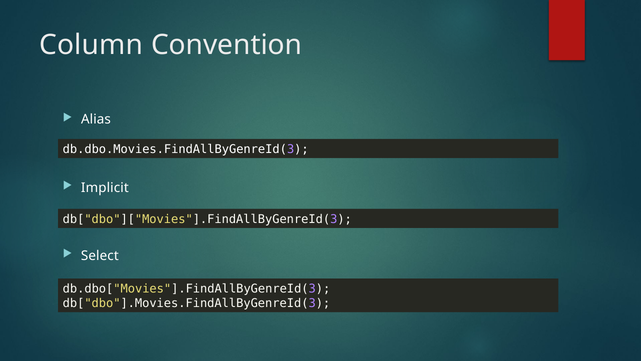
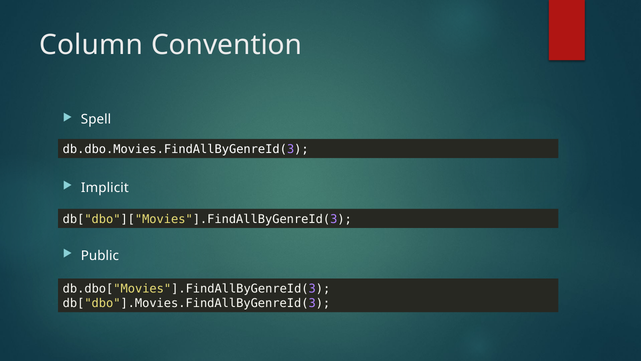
Alias: Alias -> Spell
Select: Select -> Public
